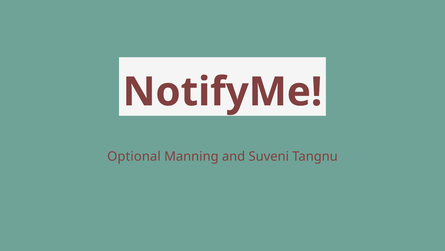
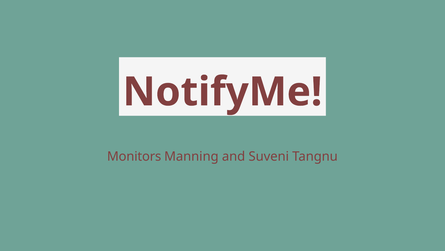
Optional: Optional -> Monitors
